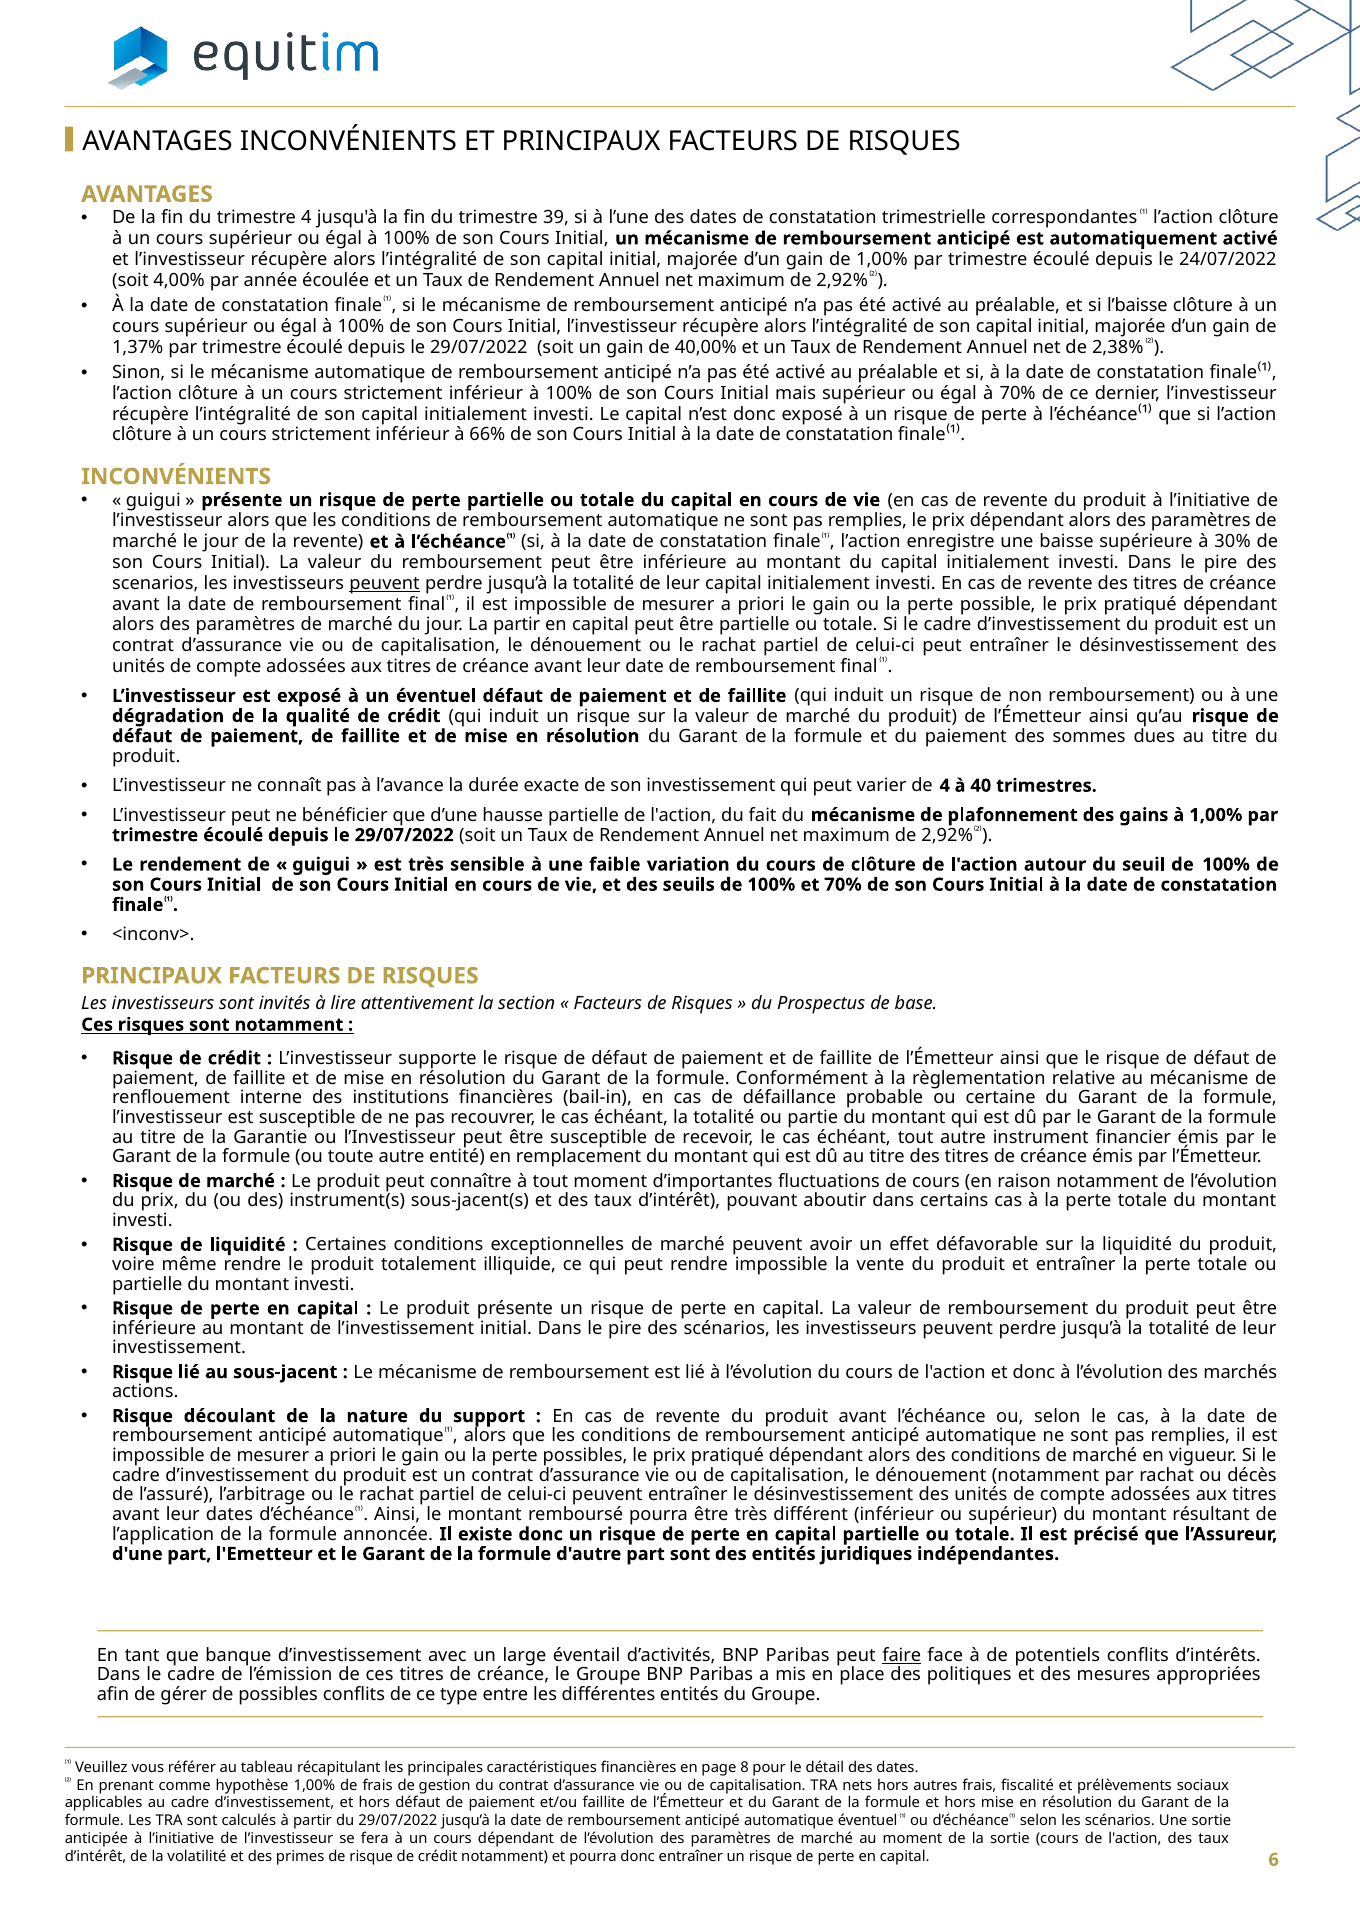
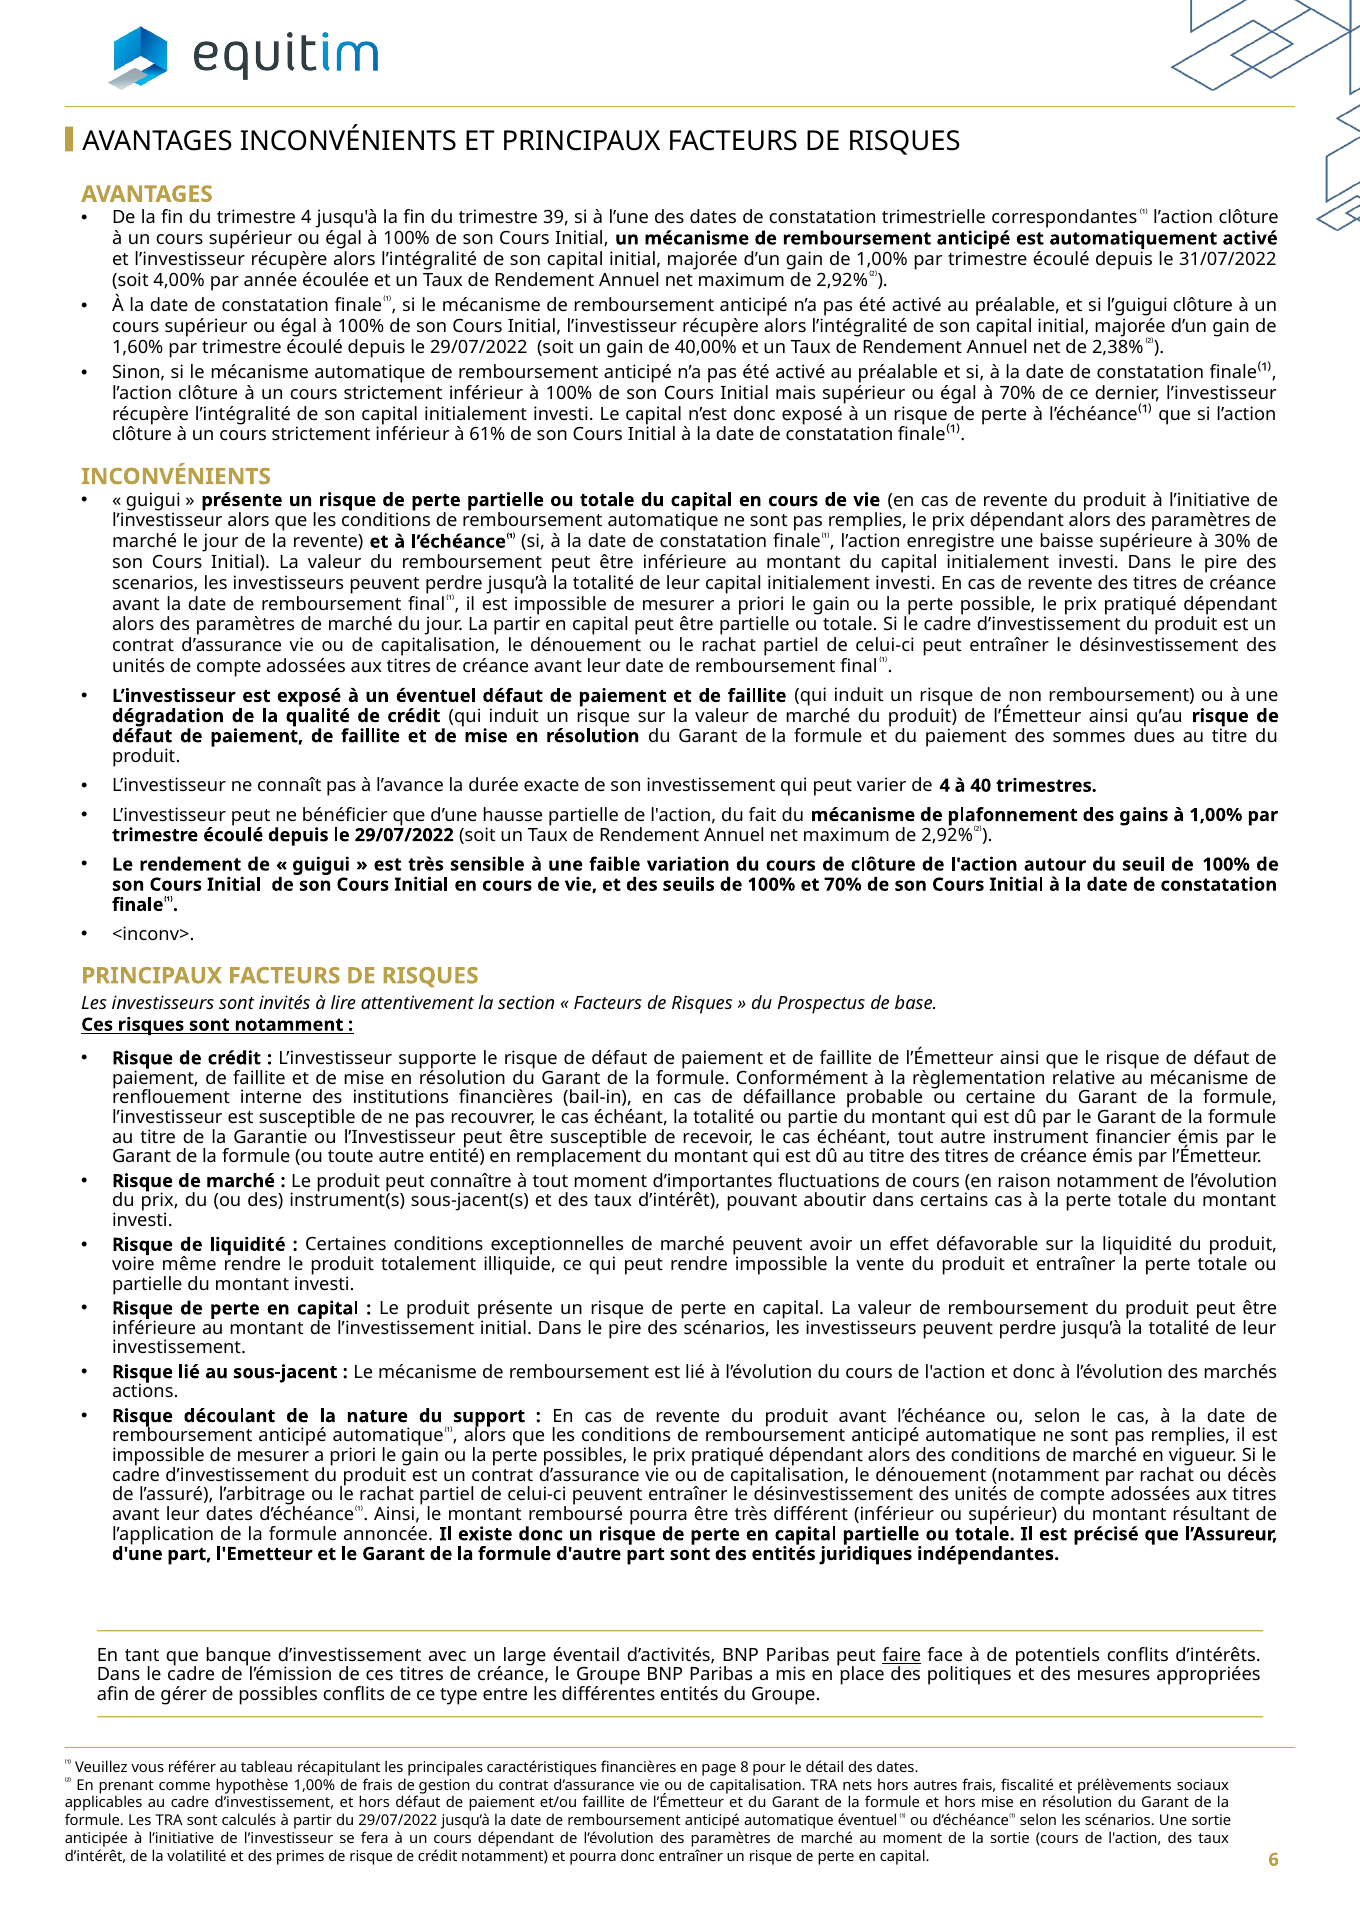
24/07/2022: 24/07/2022 -> 31/07/2022
l’baisse: l’baisse -> l’guigui
1,37%: 1,37% -> 1,60%
66%: 66% -> 61%
peuvent at (385, 583) underline: present -> none
